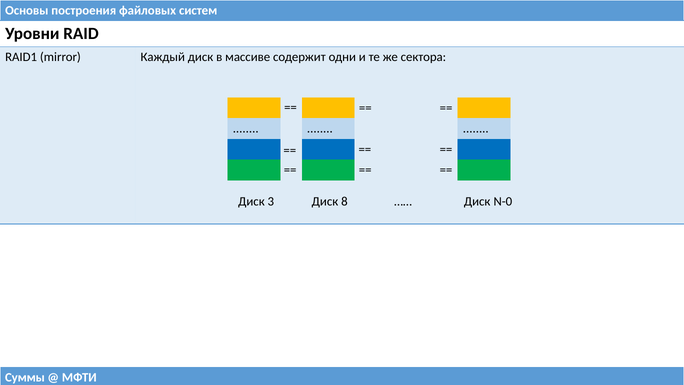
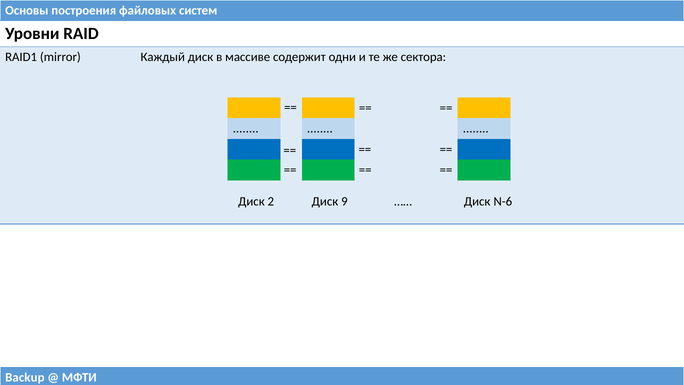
3: 3 -> 2
8: 8 -> 9
N-0: N-0 -> N-6
Суммы: Суммы -> Backup
